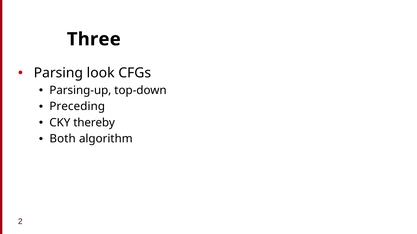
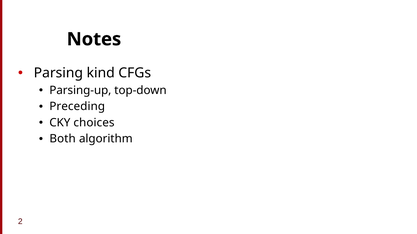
Three: Three -> Notes
look: look -> kind
thereby: thereby -> choices
